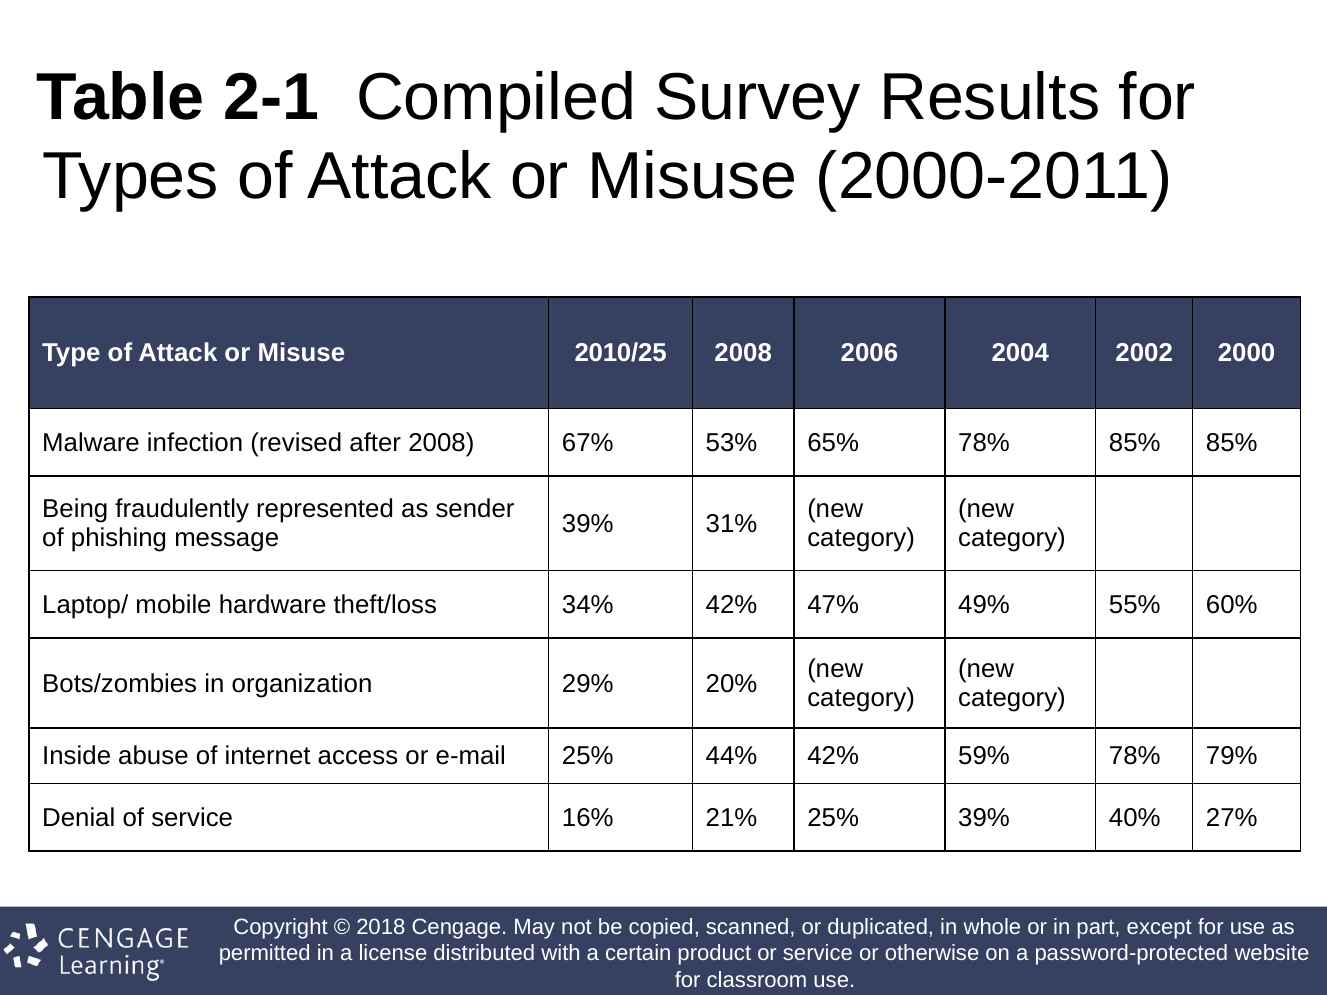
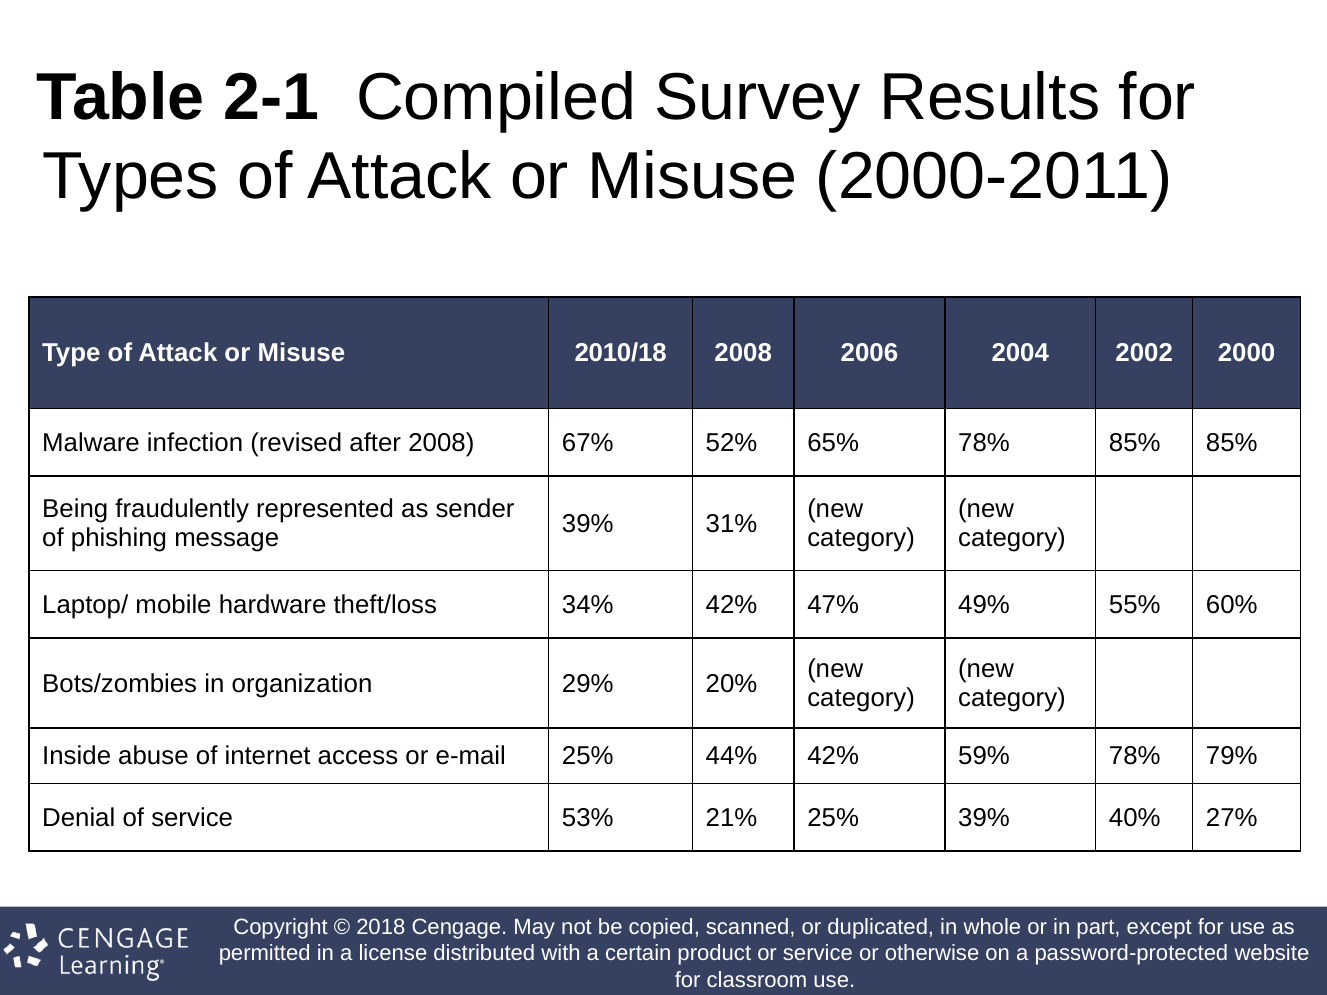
2010/25: 2010/25 -> 2010/18
53%: 53% -> 52%
16%: 16% -> 53%
